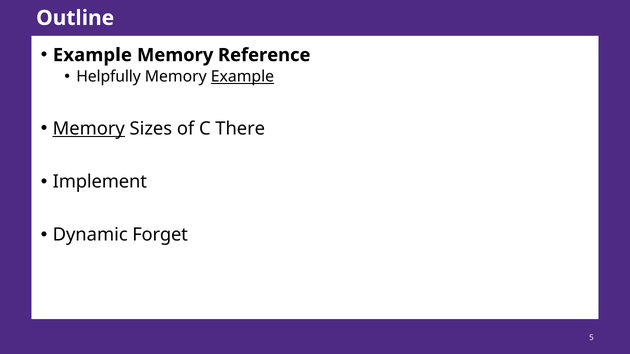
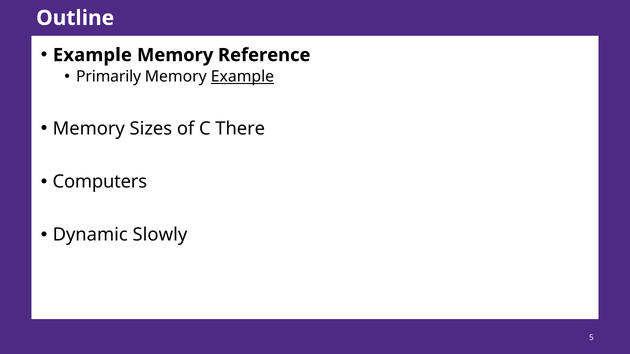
Helpfully: Helpfully -> Primarily
Memory at (89, 129) underline: present -> none
Implement: Implement -> Computers
Forget: Forget -> Slowly
